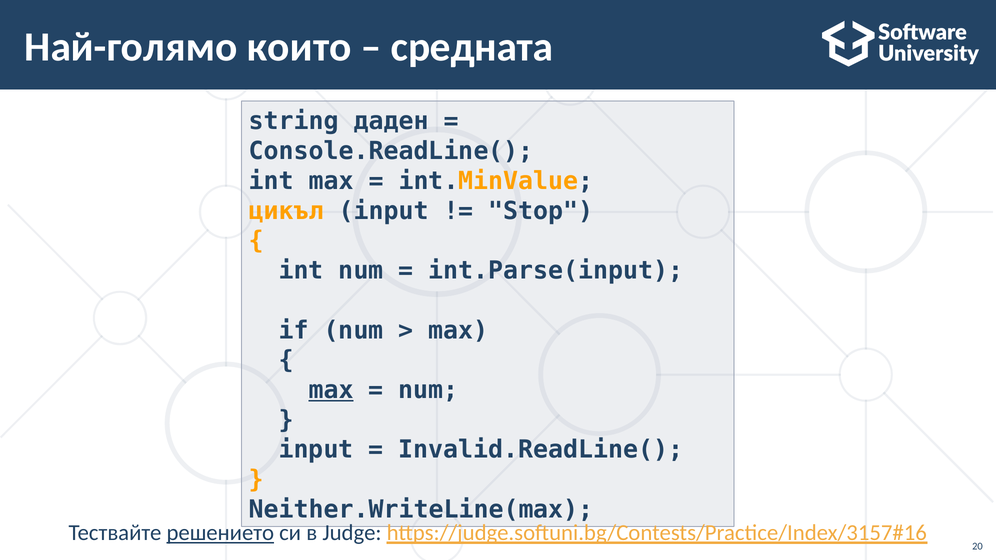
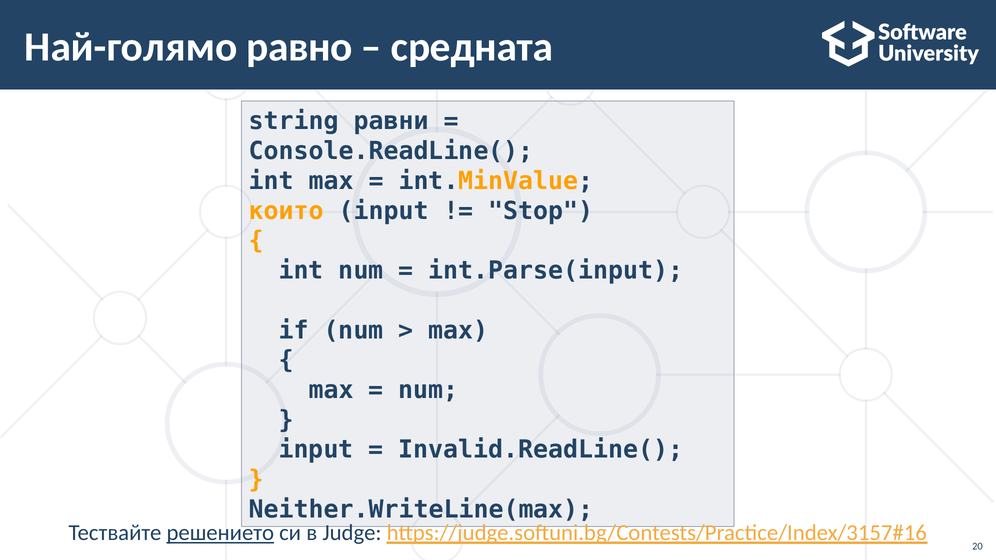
които: които -> равно
даден: даден -> равни
цикъл: цикъл -> които
max at (331, 390) underline: present -> none
